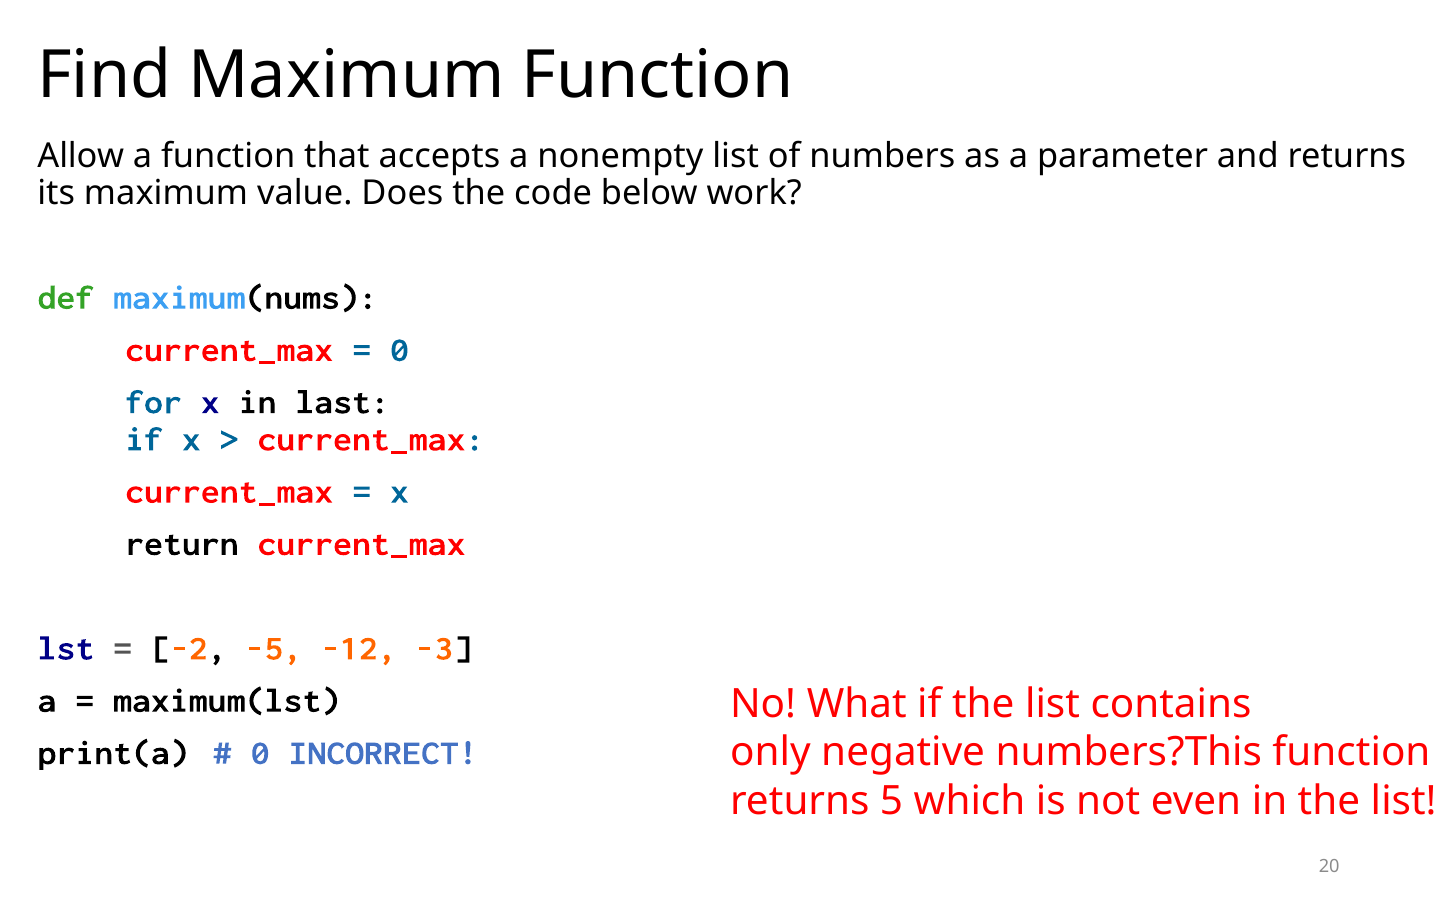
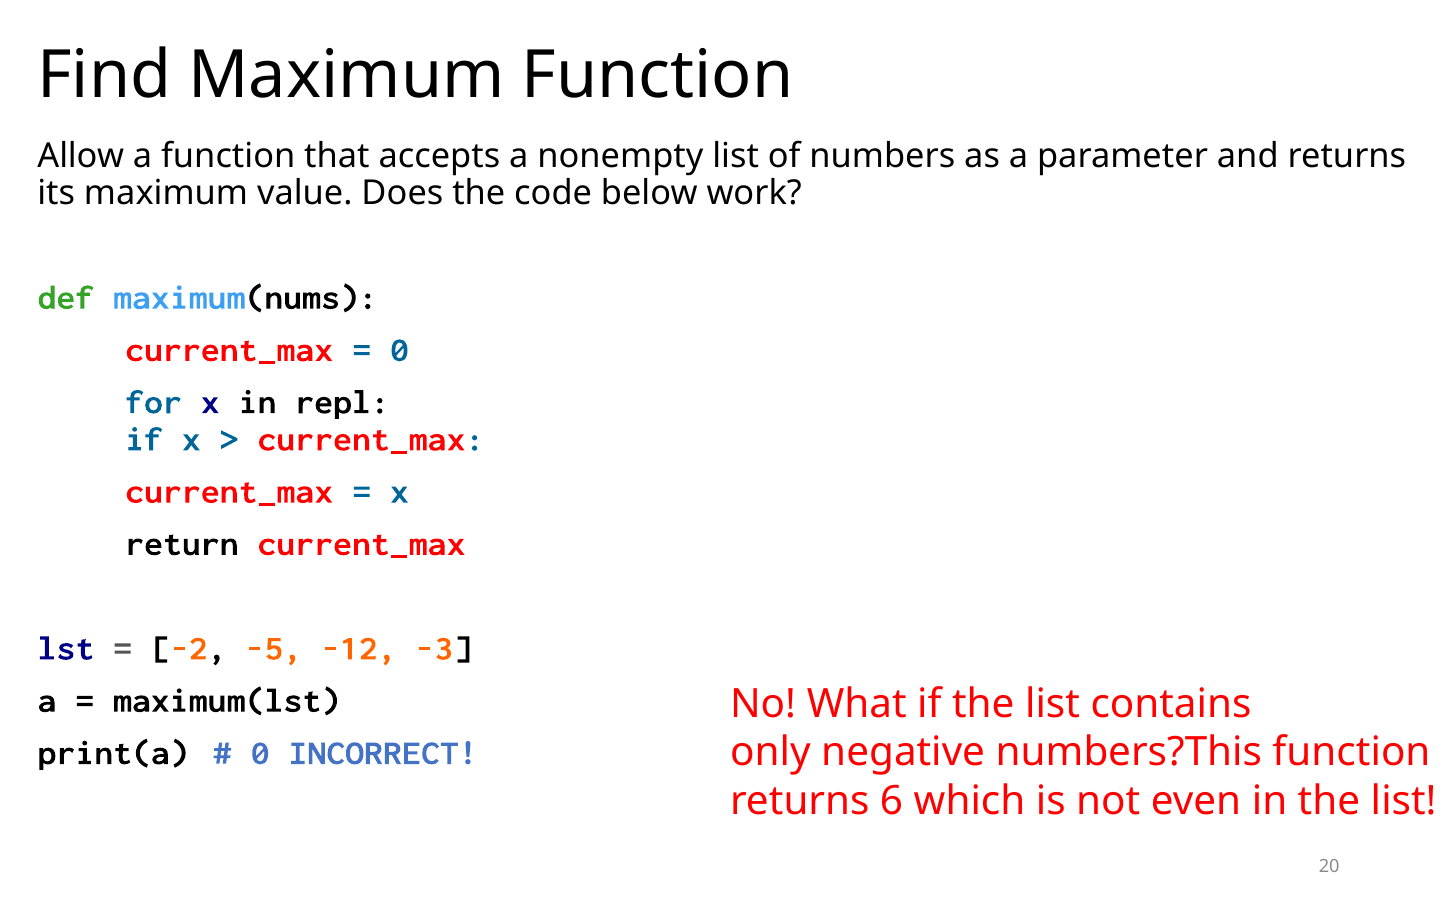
last: last -> repl
5: 5 -> 6
